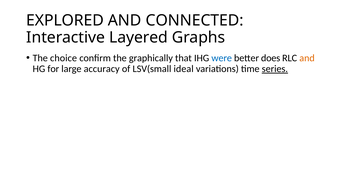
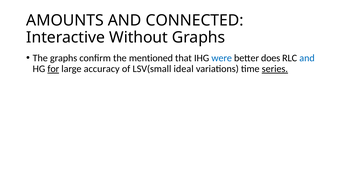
EXPLORED: EXPLORED -> AMOUNTS
Layered: Layered -> Without
The choice: choice -> graphs
graphically: graphically -> mentioned
and at (307, 58) colour: orange -> blue
for underline: none -> present
